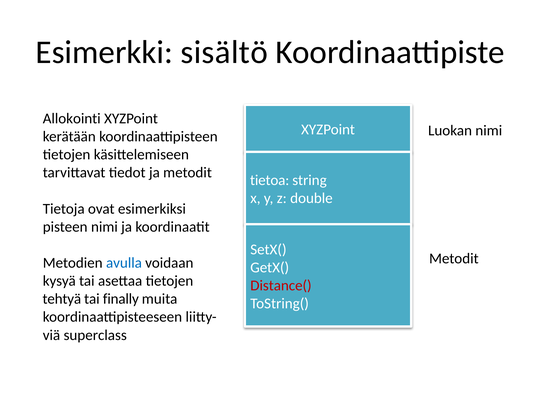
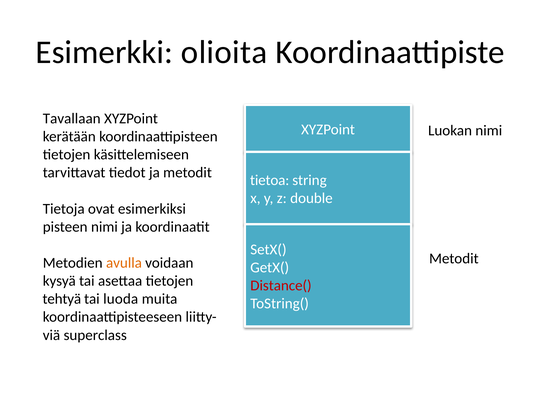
sisältö: sisältö -> olioita
Allokointi: Allokointi -> Tavallaan
avulla colour: blue -> orange
finally: finally -> luoda
